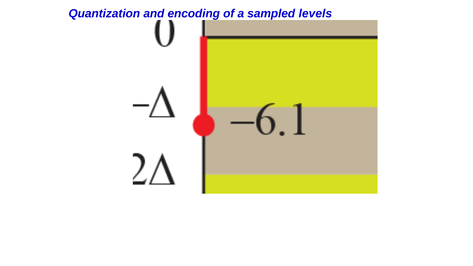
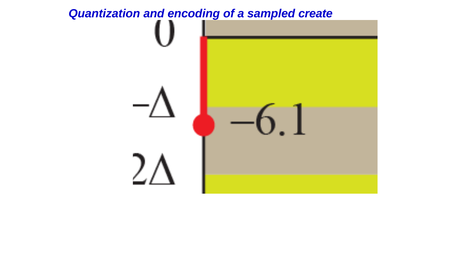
levels: levels -> create
